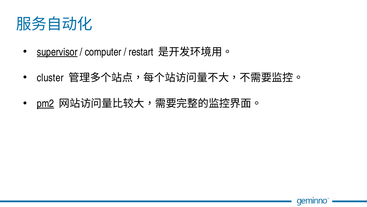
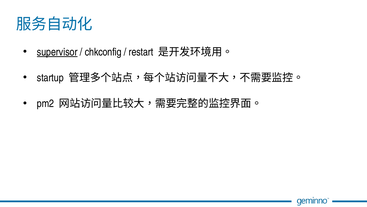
computer: computer -> chkconfig
cluster: cluster -> startup
pm2 underline: present -> none
